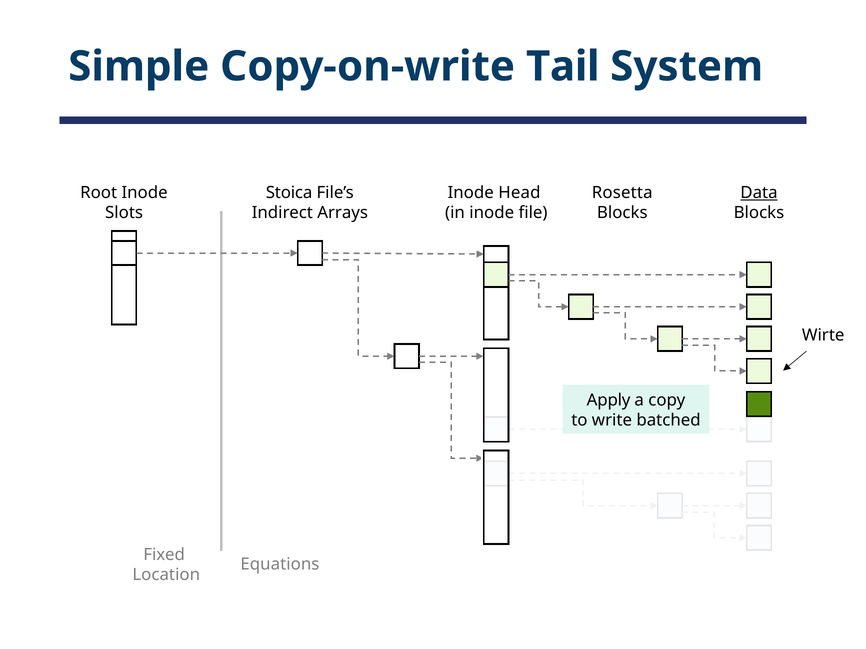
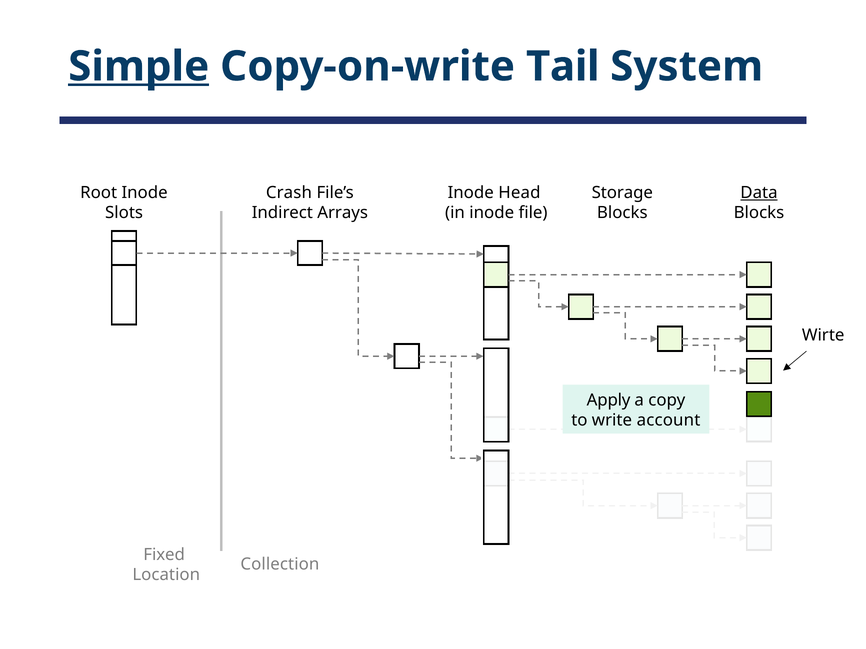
Simple underline: none -> present
Stoica: Stoica -> Crash
Rosetta: Rosetta -> Storage
batched: batched -> account
Equations: Equations -> Collection
